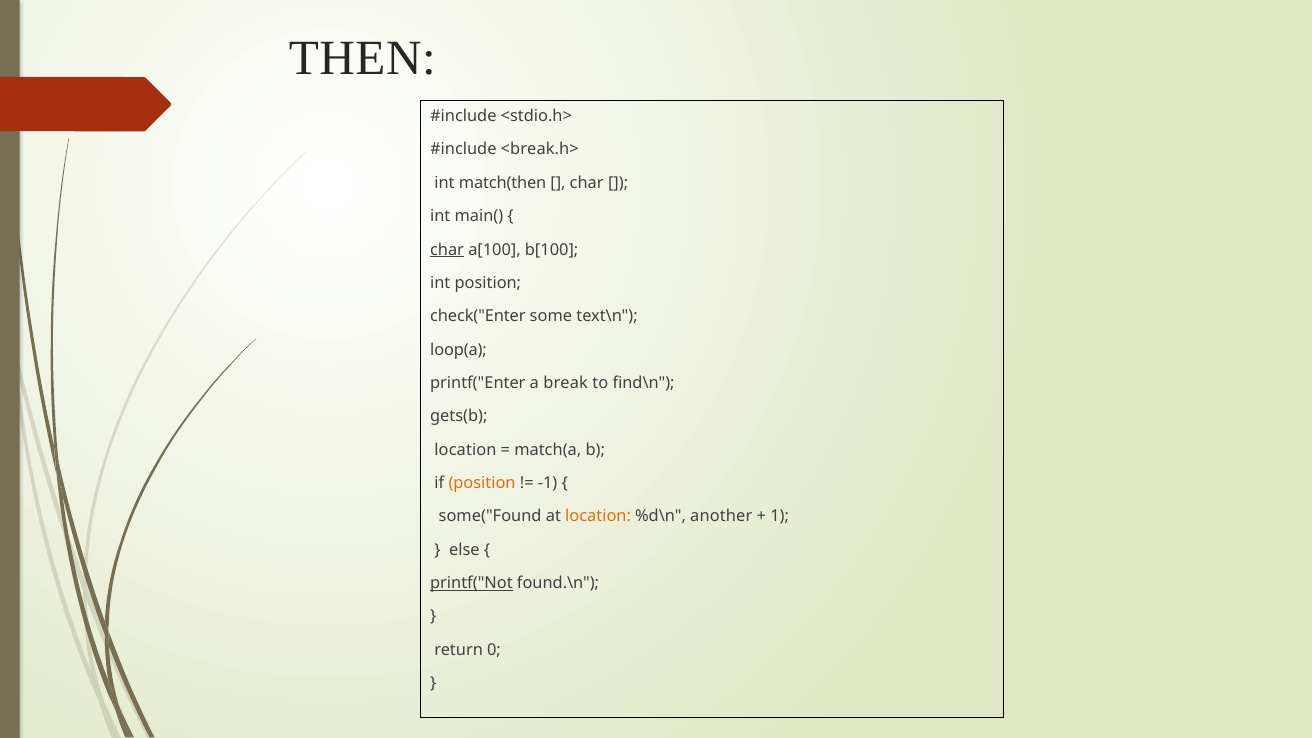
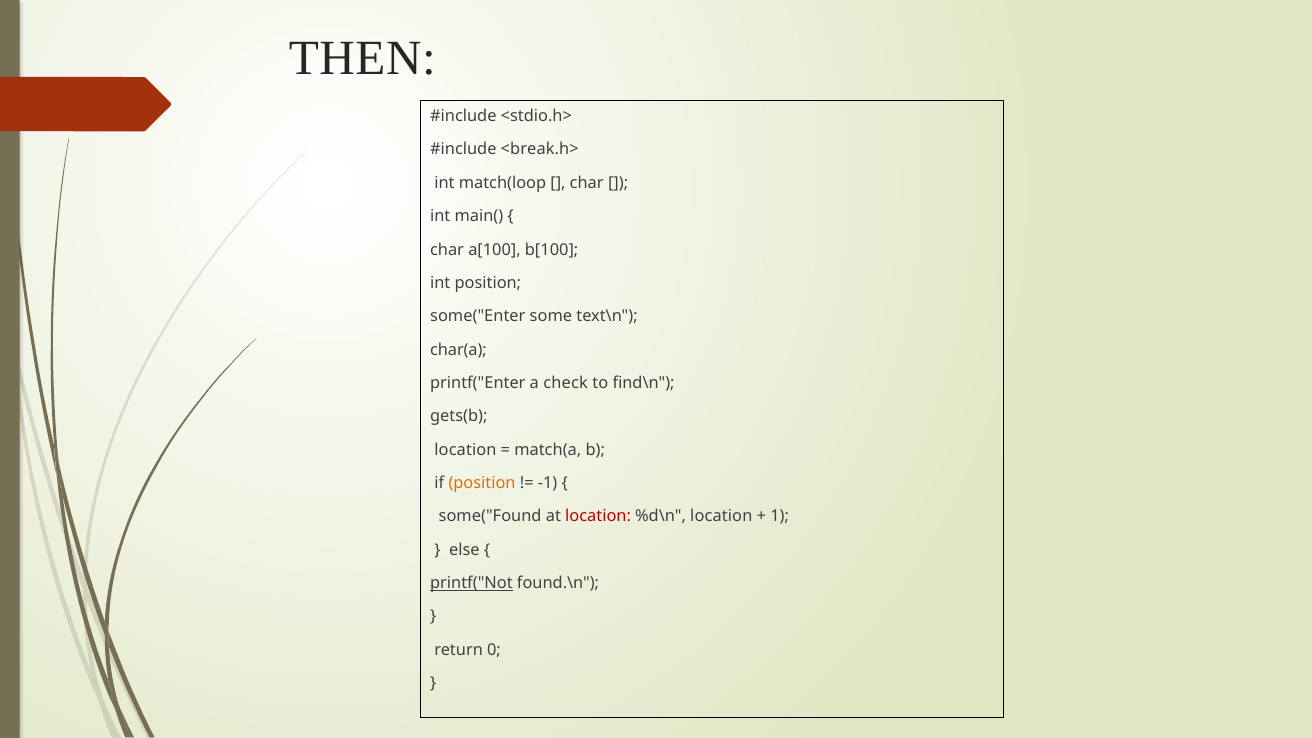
match(then: match(then -> match(loop
char at (447, 250) underline: present -> none
check("Enter: check("Enter -> some("Enter
loop(a: loop(a -> char(a
break: break -> check
location at (598, 516) colour: orange -> red
%d\n another: another -> location
